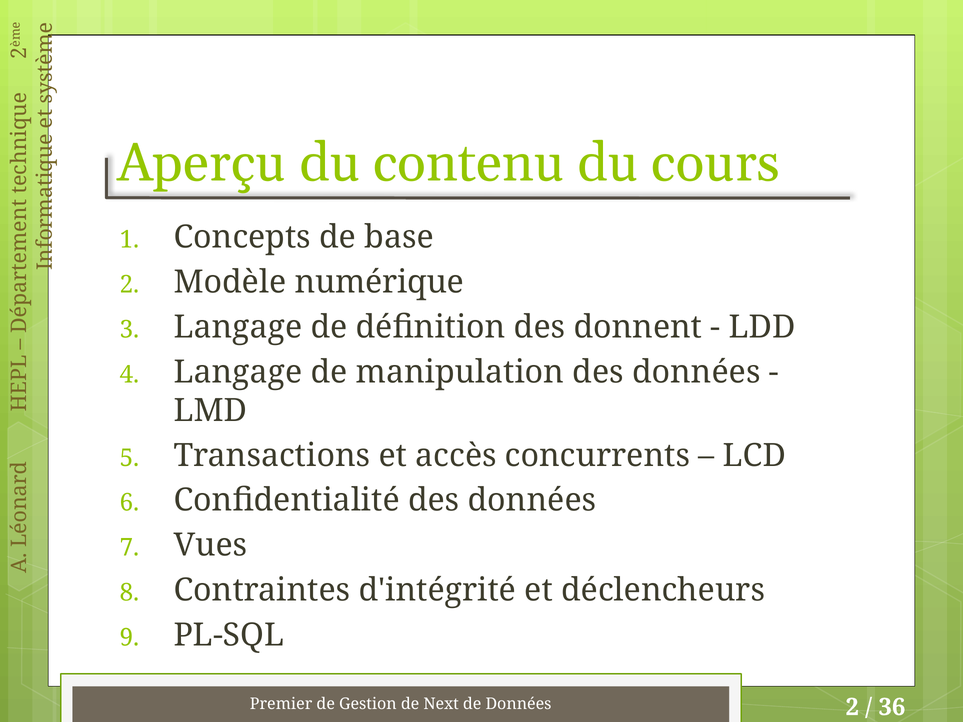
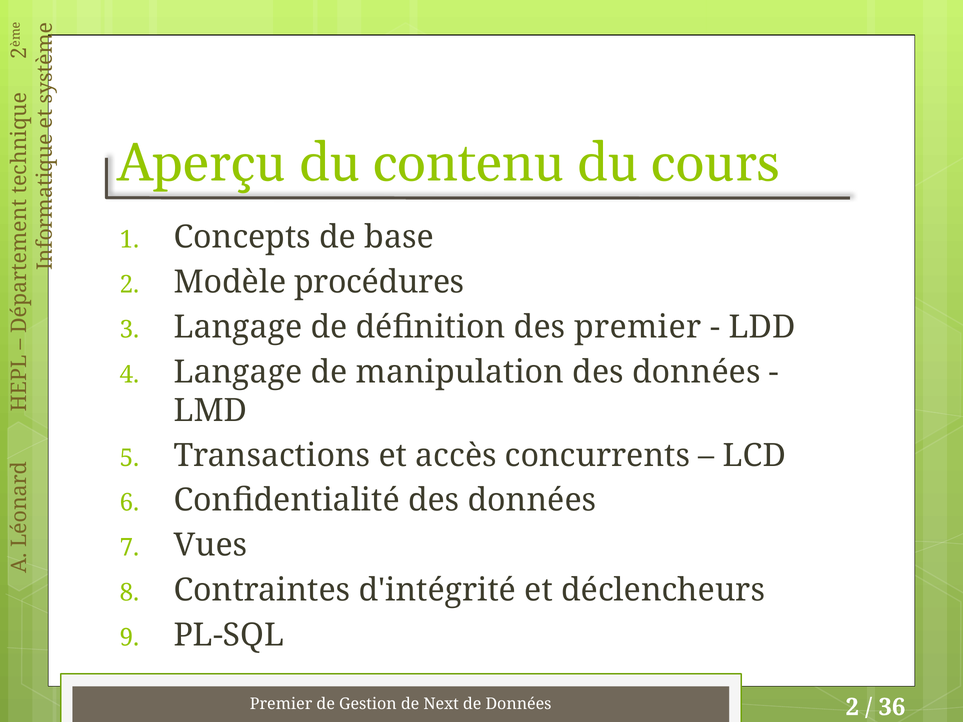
numérique: numérique -> procédures
des donnent: donnent -> premier
